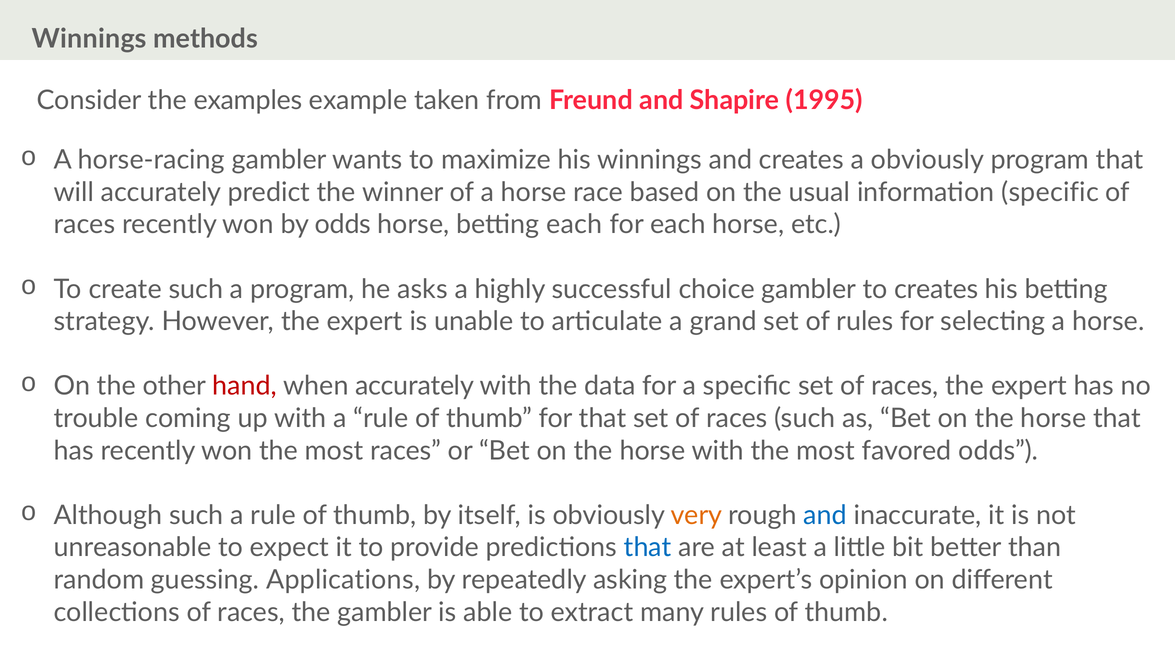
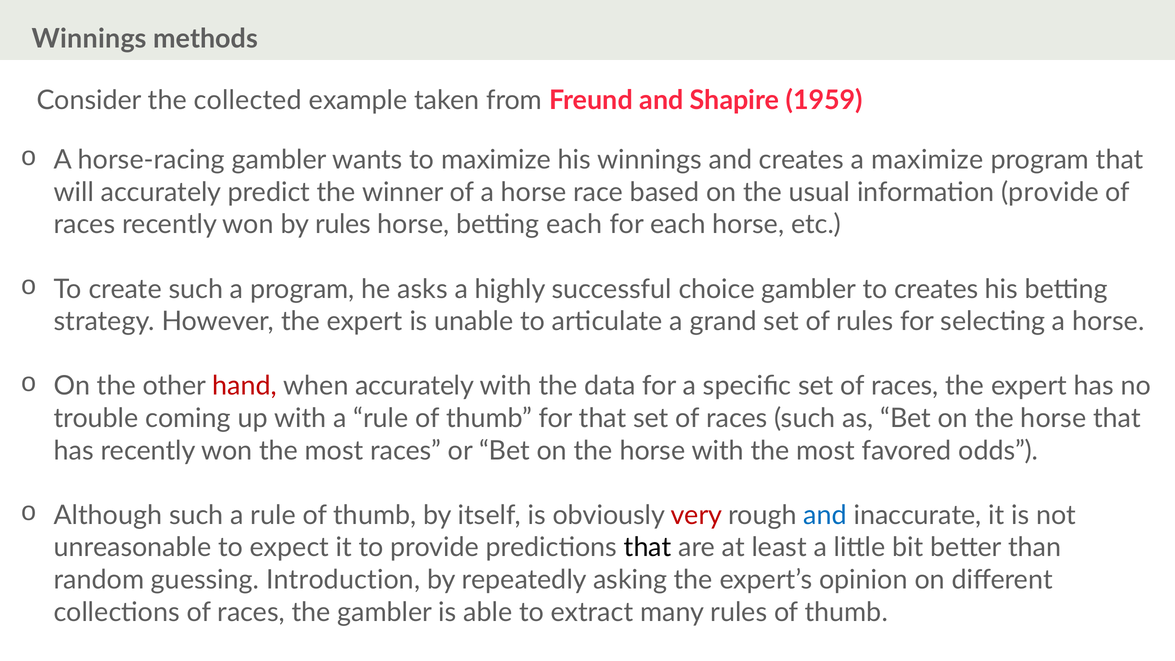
examples: examples -> collected
1995: 1995 -> 1959
a obviously: obviously -> maximize
information specific: specific -> provide
by odds: odds -> rules
very colour: orange -> red
that at (648, 548) colour: blue -> black
Applications: Applications -> Introduction
